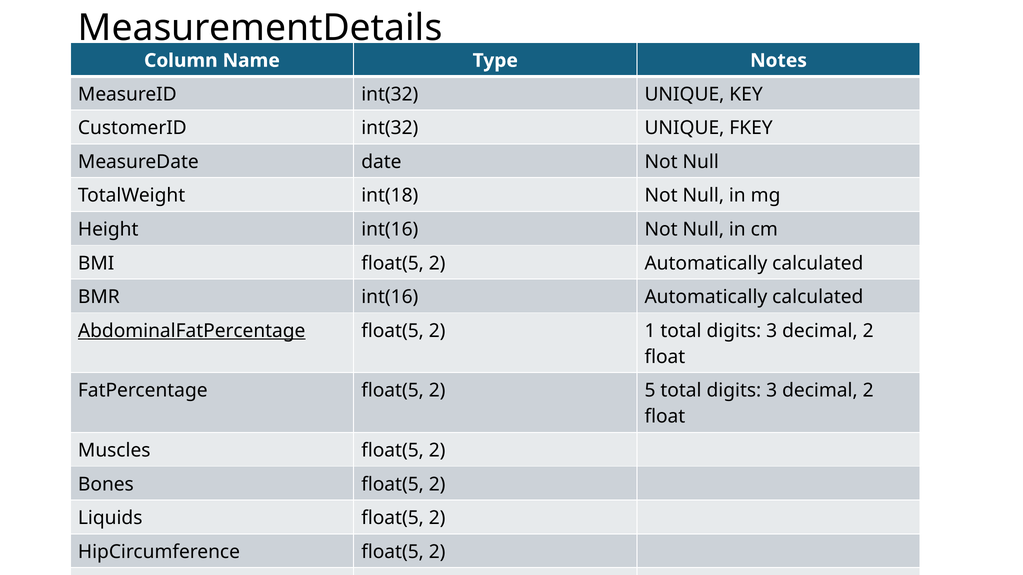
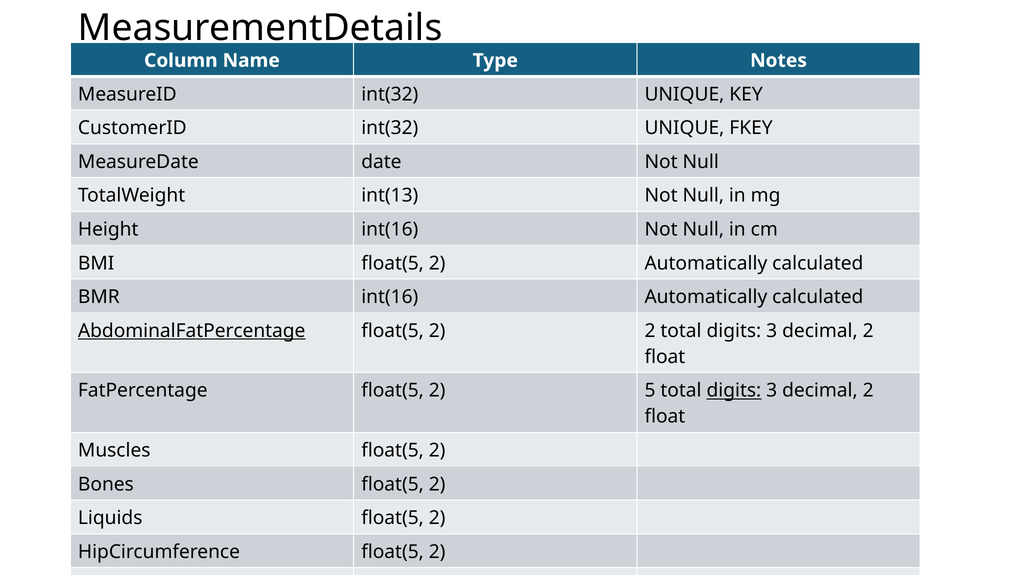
int(18: int(18 -> int(13
2 1: 1 -> 2
digits at (734, 391) underline: none -> present
